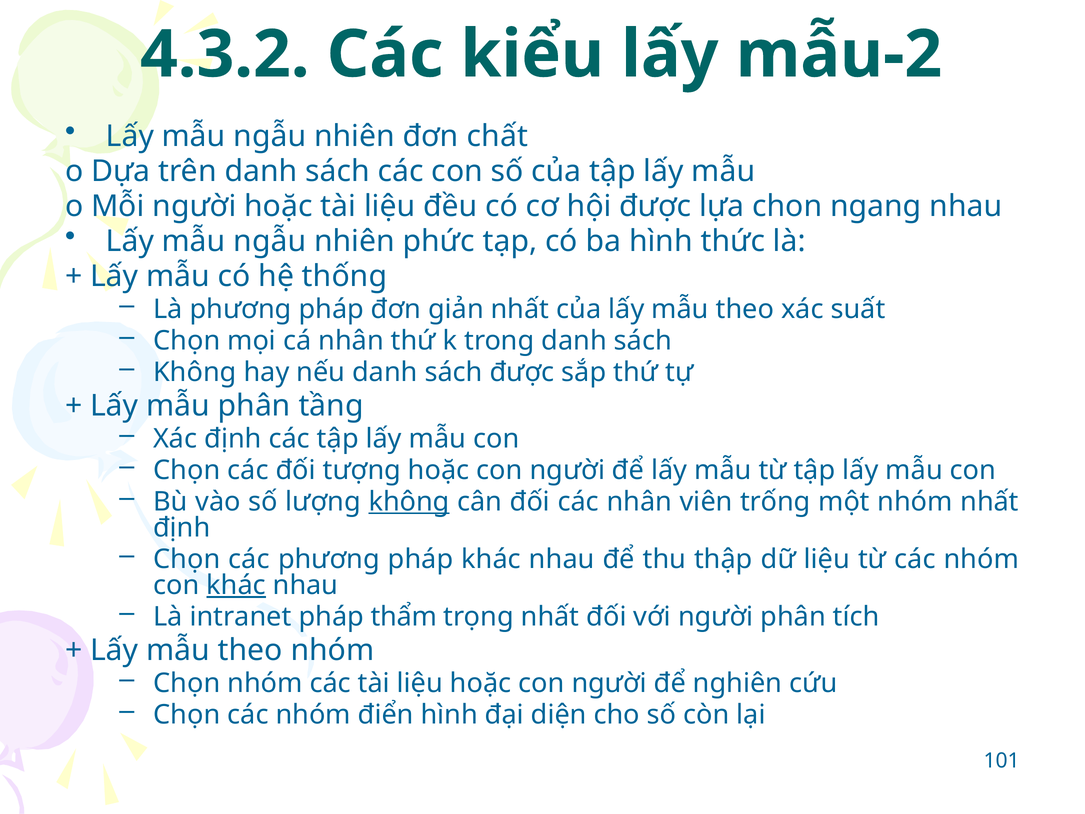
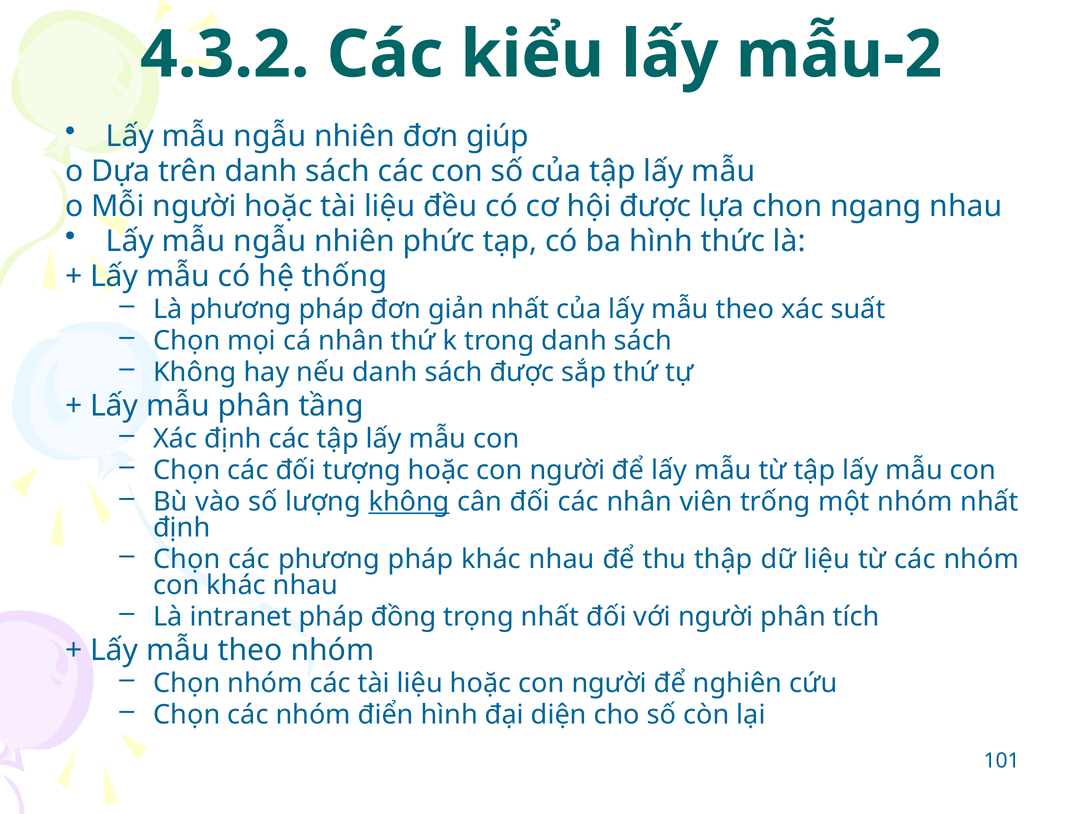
chất: chất -> giúp
khác at (236, 585) underline: present -> none
thẩm: thẩm -> đồng
